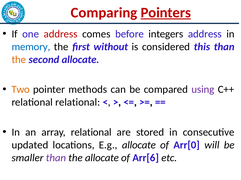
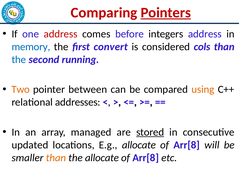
without: without -> convert
this: this -> cols
the at (19, 60) colour: orange -> blue
second allocate: allocate -> running
methods: methods -> between
using colour: purple -> orange
relational relational: relational -> addresses
array relational: relational -> managed
stored underline: none -> present
Arr[0 at (187, 146): Arr[0 -> Arr[8
than at (56, 158) colour: purple -> orange
Arr[6 at (146, 158): Arr[6 -> Arr[8
